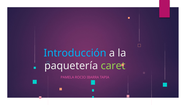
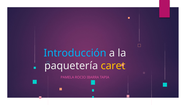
caret colour: light green -> yellow
